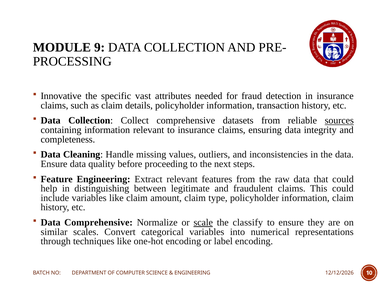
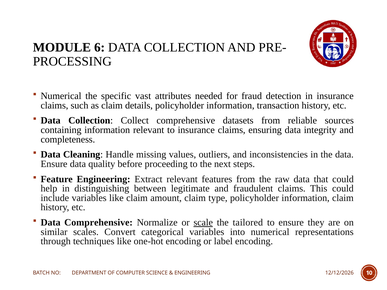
9: 9 -> 6
Innovative at (61, 96): Innovative -> Numerical
sources underline: present -> none
classify: classify -> tailored
